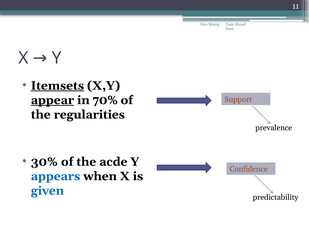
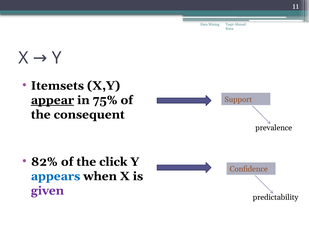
Itemsets underline: present -> none
70%: 70% -> 75%
regularities: regularities -> consequent
30%: 30% -> 82%
acde: acde -> click
given colour: blue -> purple
